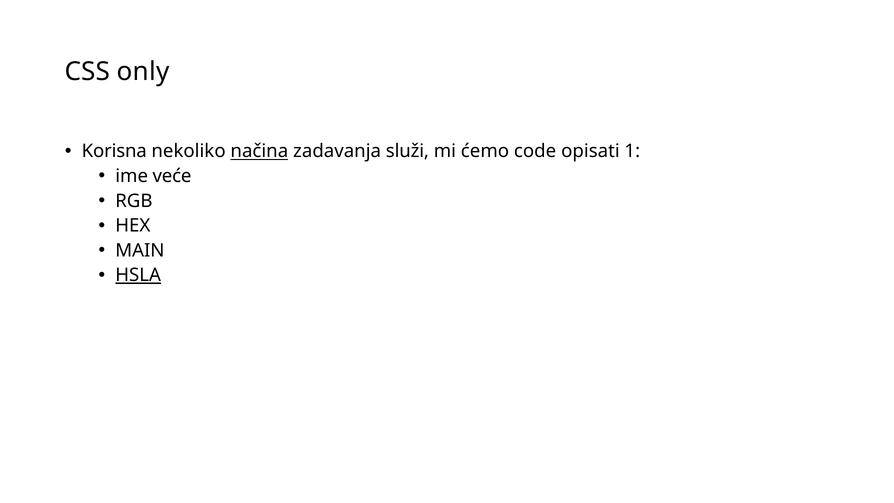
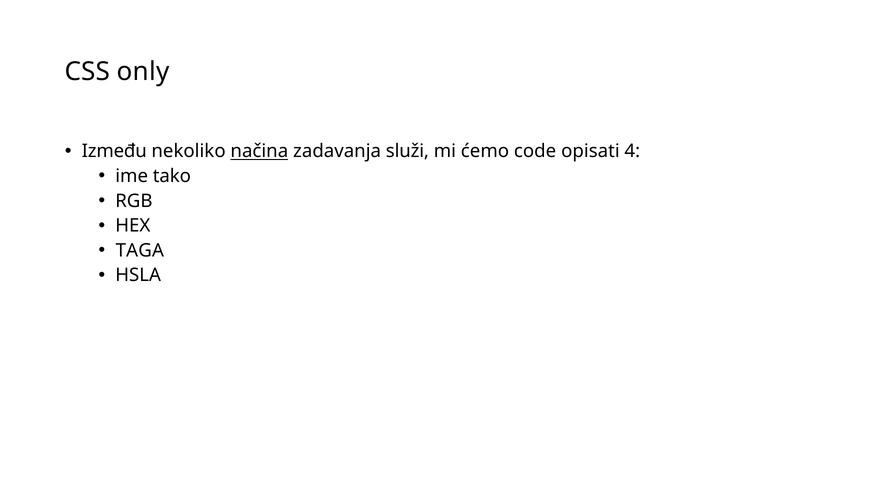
Korisna: Korisna -> Između
1: 1 -> 4
veće: veće -> tako
MAIN: MAIN -> TAGA
HSLA underline: present -> none
